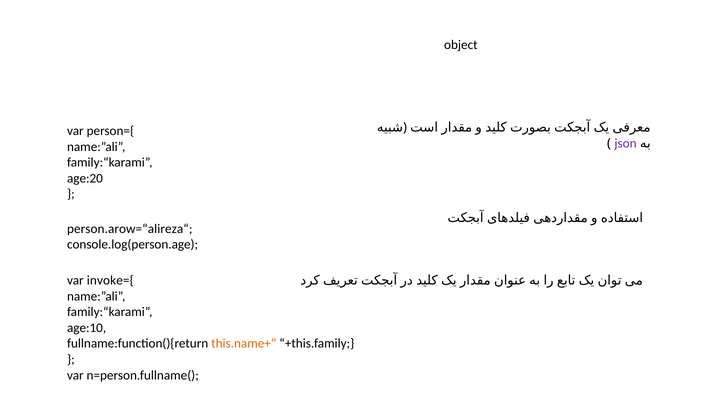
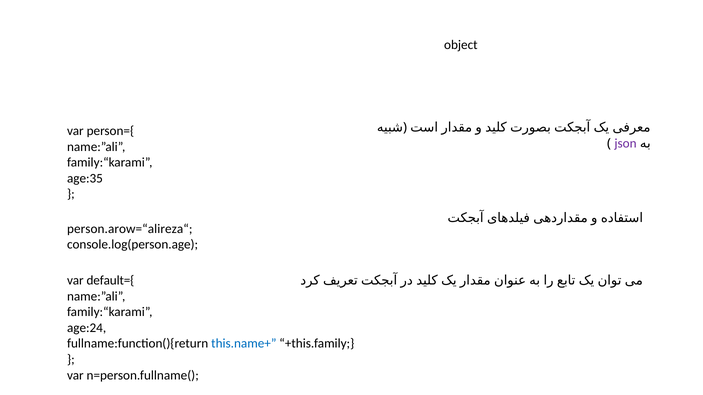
age:20: age:20 -> age:35
invoke={: invoke={ -> default={
age:10: age:10 -> age:24
this.name+ colour: orange -> blue
